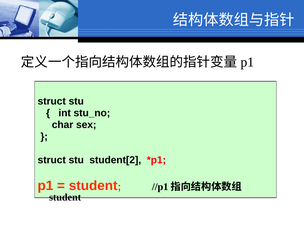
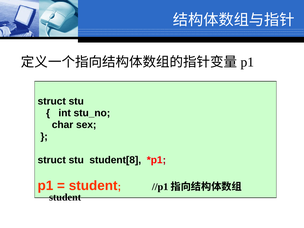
student[2: student[2 -> student[8
